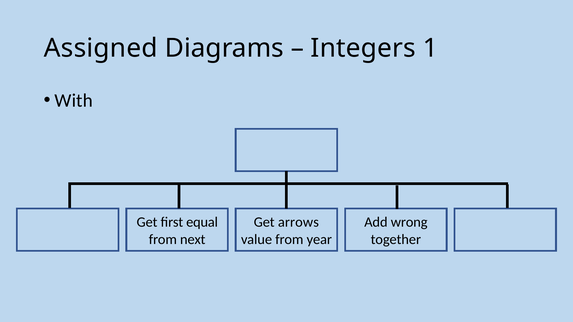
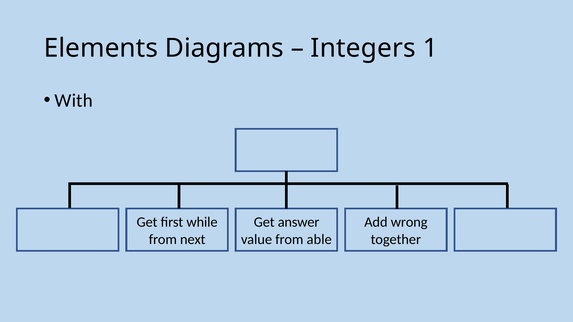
Assigned: Assigned -> Elements
equal: equal -> while
arrows: arrows -> answer
year: year -> able
